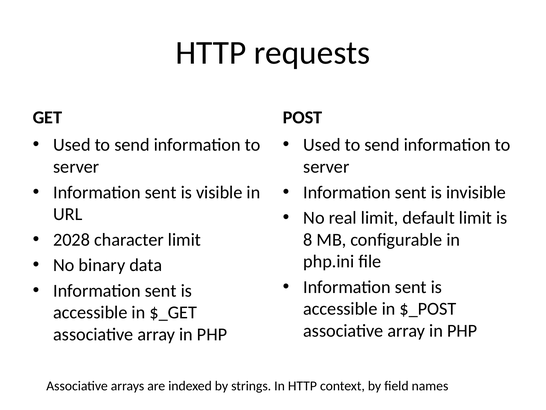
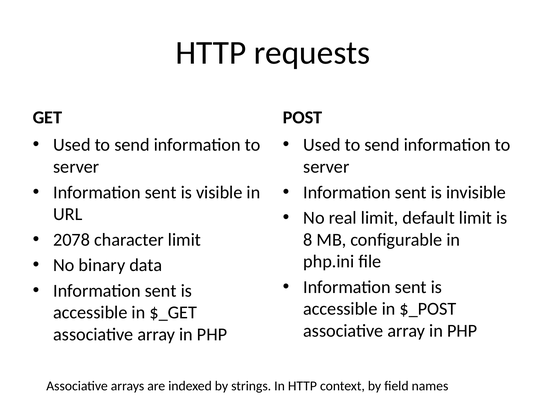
2028: 2028 -> 2078
